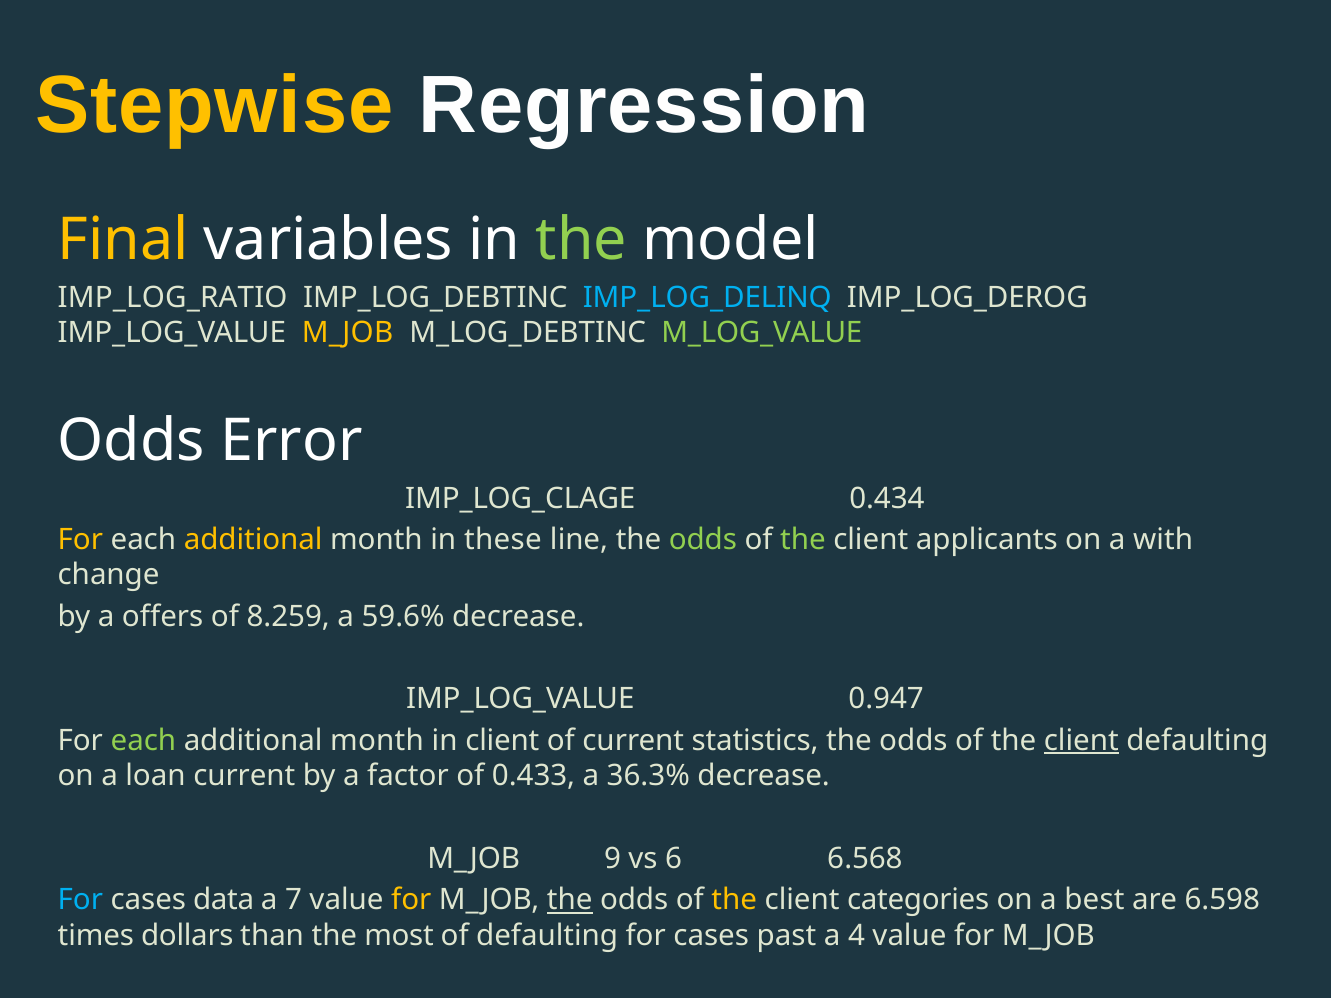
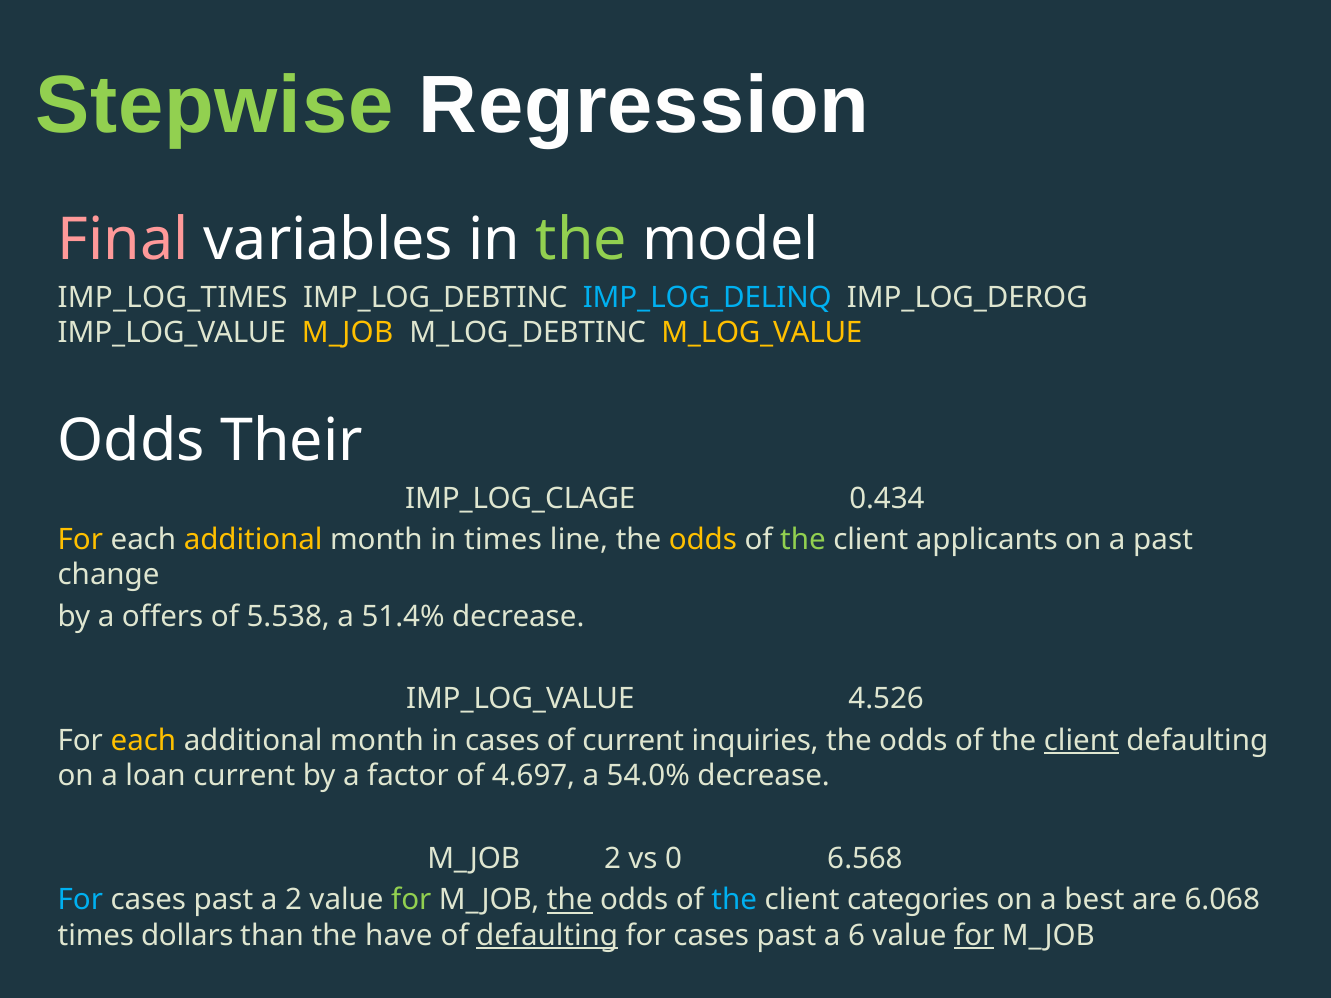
Stepwise colour: yellow -> light green
Final colour: yellow -> pink
IMP_LOG_RATIO: IMP_LOG_RATIO -> IMP_LOG_TIMES
M_LOG_VALUE colour: light green -> yellow
Error: Error -> Their
in these: these -> times
odds at (703, 540) colour: light green -> yellow
a with: with -> past
8.259: 8.259 -> 5.538
59.6%: 59.6% -> 51.4%
0.947: 0.947 -> 4.526
each at (143, 741) colour: light green -> yellow
in client: client -> cases
statistics: statistics -> inquiries
0.433: 0.433 -> 4.697
36.3%: 36.3% -> 54.0%
M_JOB 9: 9 -> 2
6: 6 -> 0
data at (224, 900): data -> past
a 7: 7 -> 2
for at (411, 900) colour: yellow -> light green
the at (734, 900) colour: yellow -> light blue
6.598: 6.598 -> 6.068
most: most -> have
defaulting at (547, 936) underline: none -> present
4: 4 -> 6
for at (974, 936) underline: none -> present
